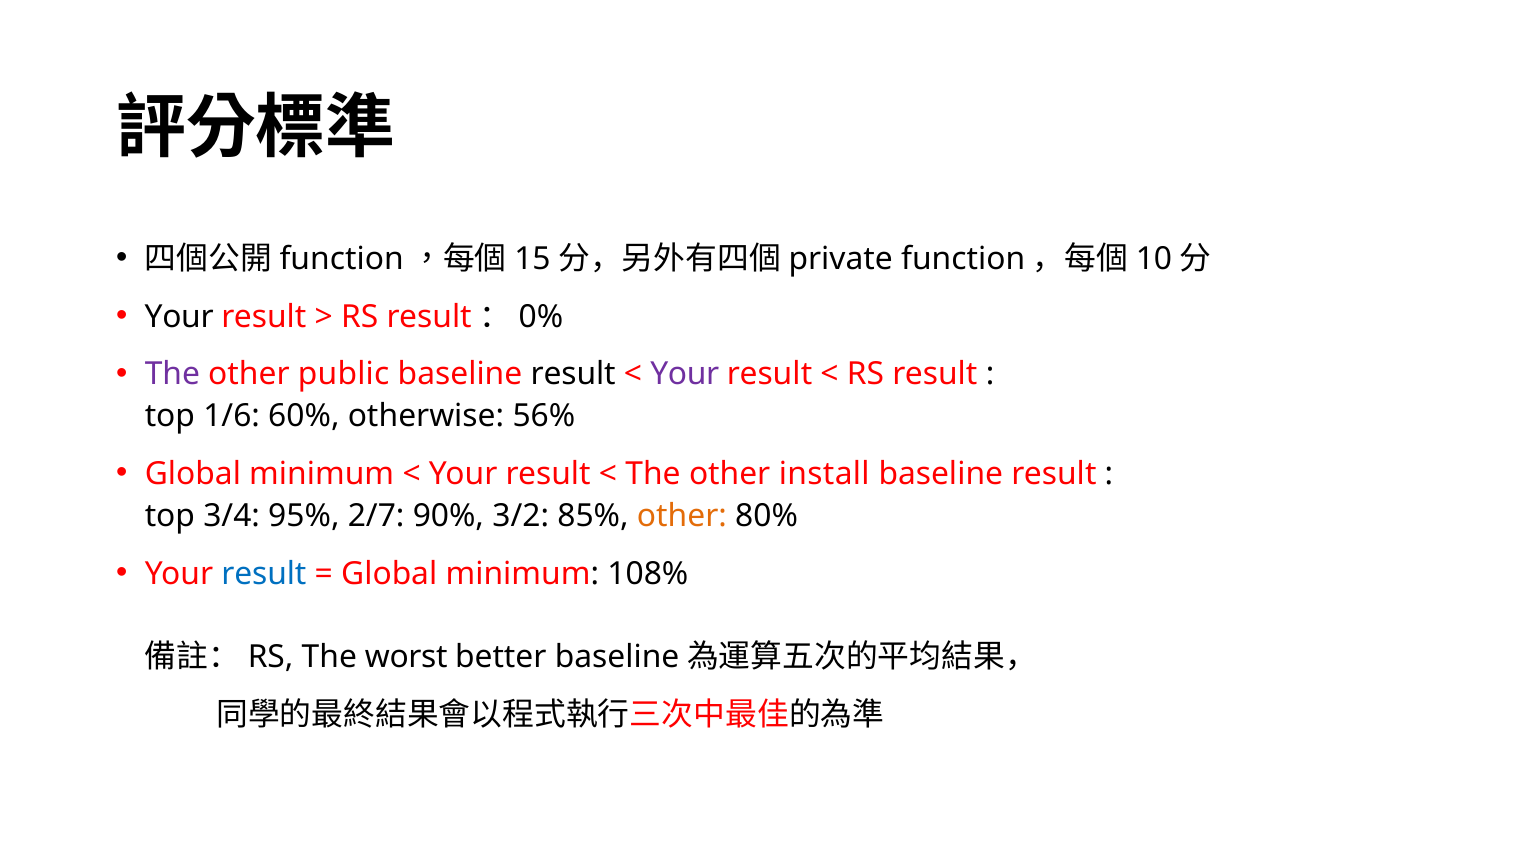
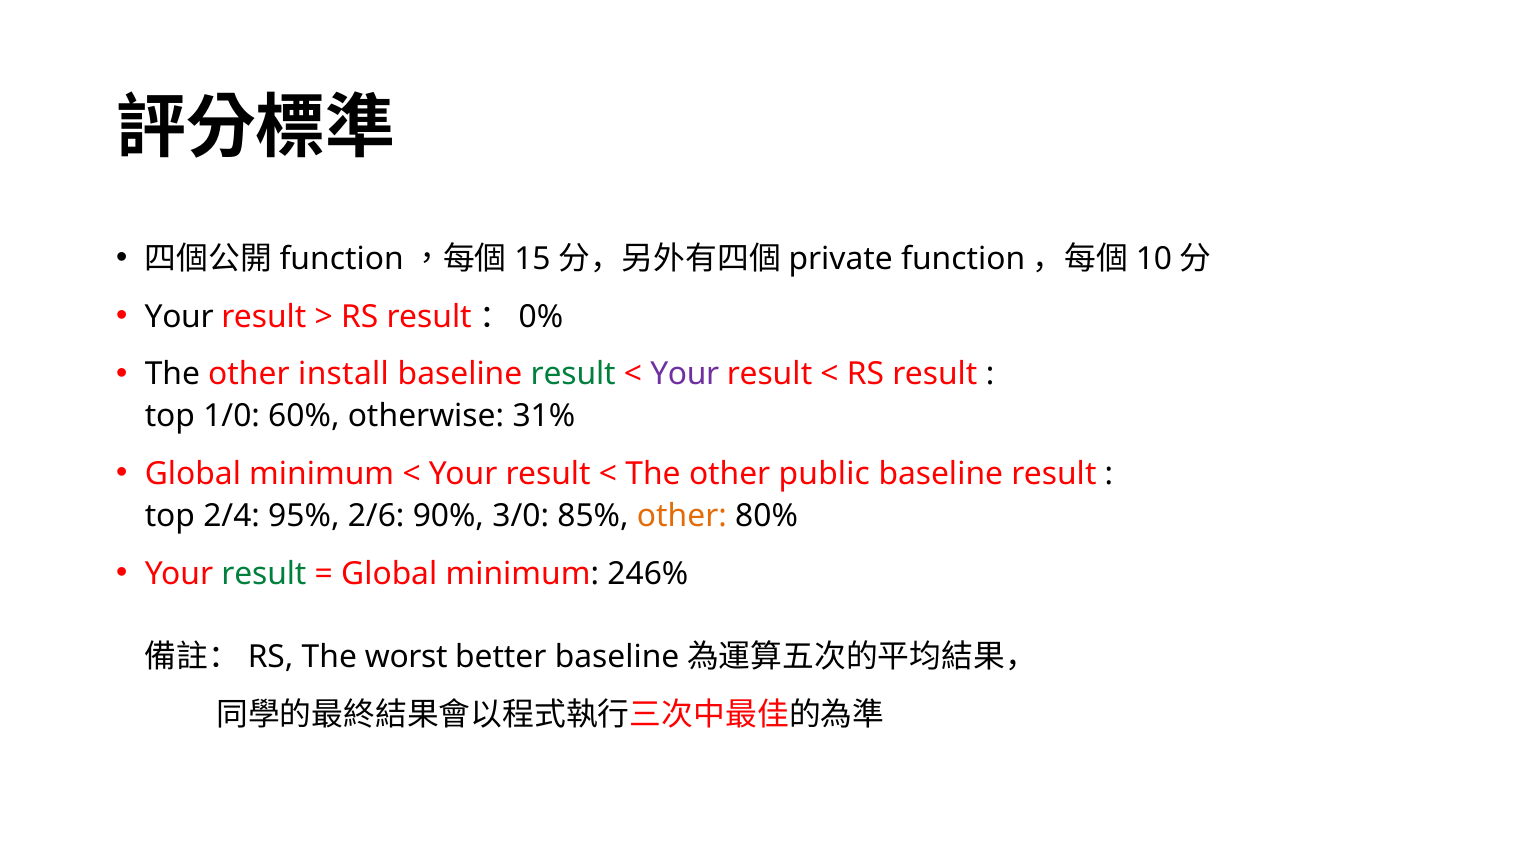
The at (172, 375) colour: purple -> black
public: public -> install
result at (573, 375) colour: black -> green
1/6: 1/6 -> 1/0
56%: 56% -> 31%
install: install -> public
3/4: 3/4 -> 2/4
2/7: 2/7 -> 2/6
3/2: 3/2 -> 3/0
result at (264, 574) colour: blue -> green
108%: 108% -> 246%
